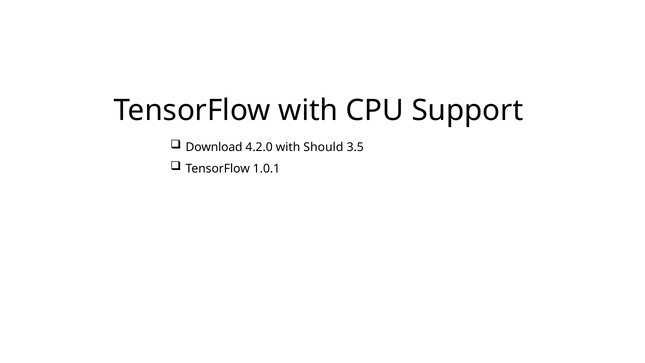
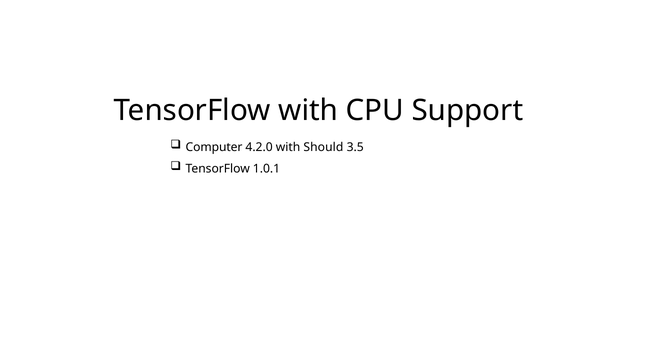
Download: Download -> Computer
